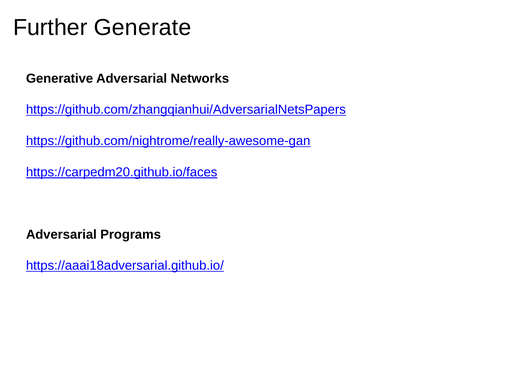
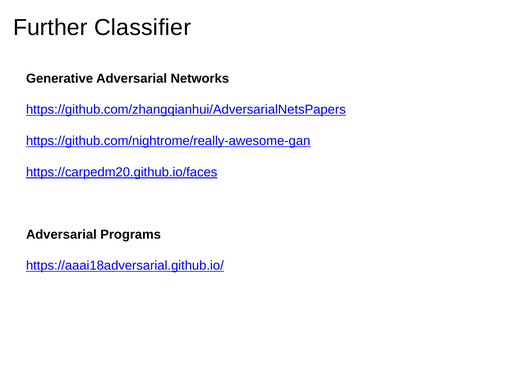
Generate: Generate -> Classifier
